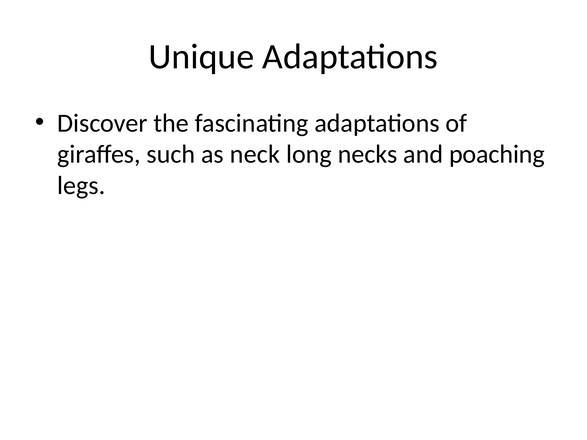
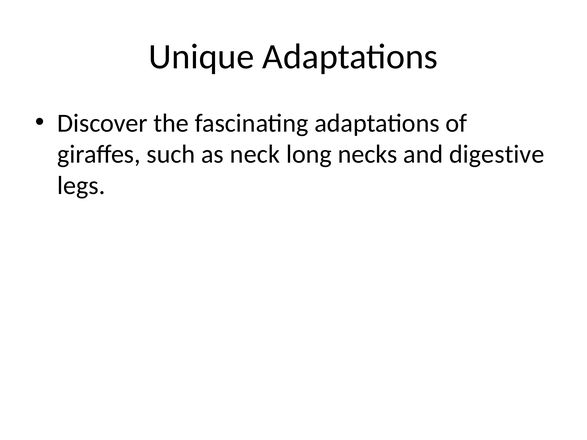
poaching: poaching -> digestive
